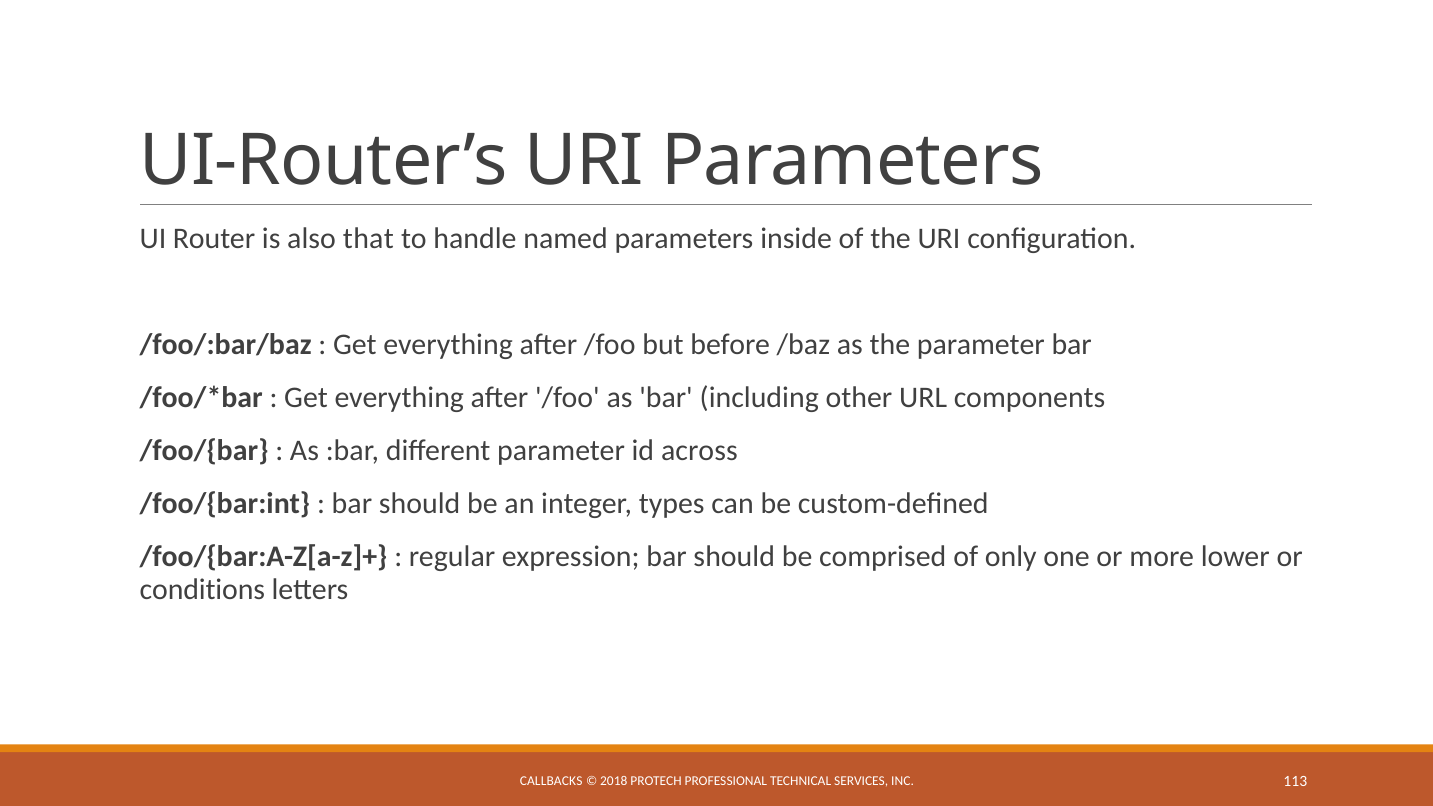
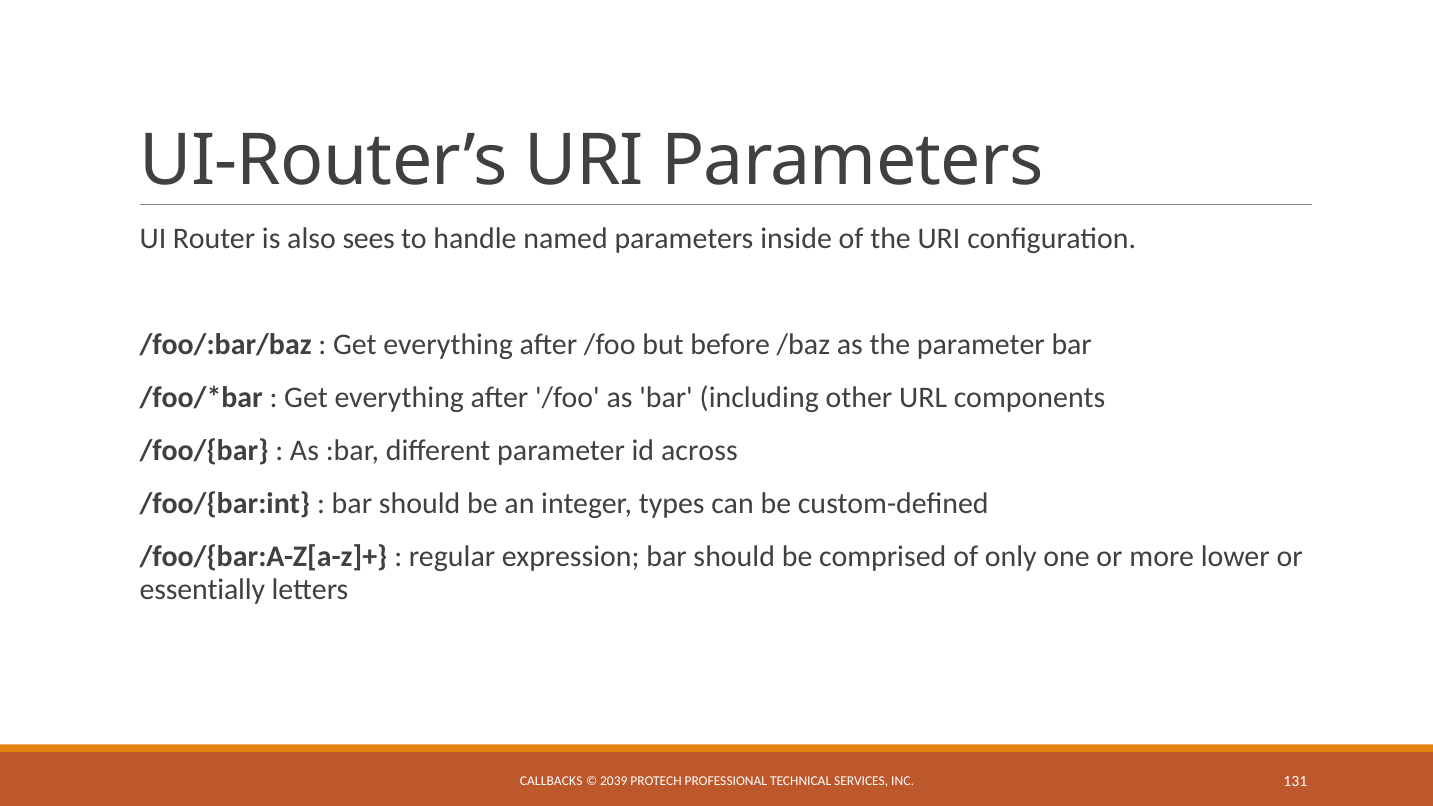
that: that -> sees
conditions: conditions -> essentially
2018: 2018 -> 2039
113: 113 -> 131
